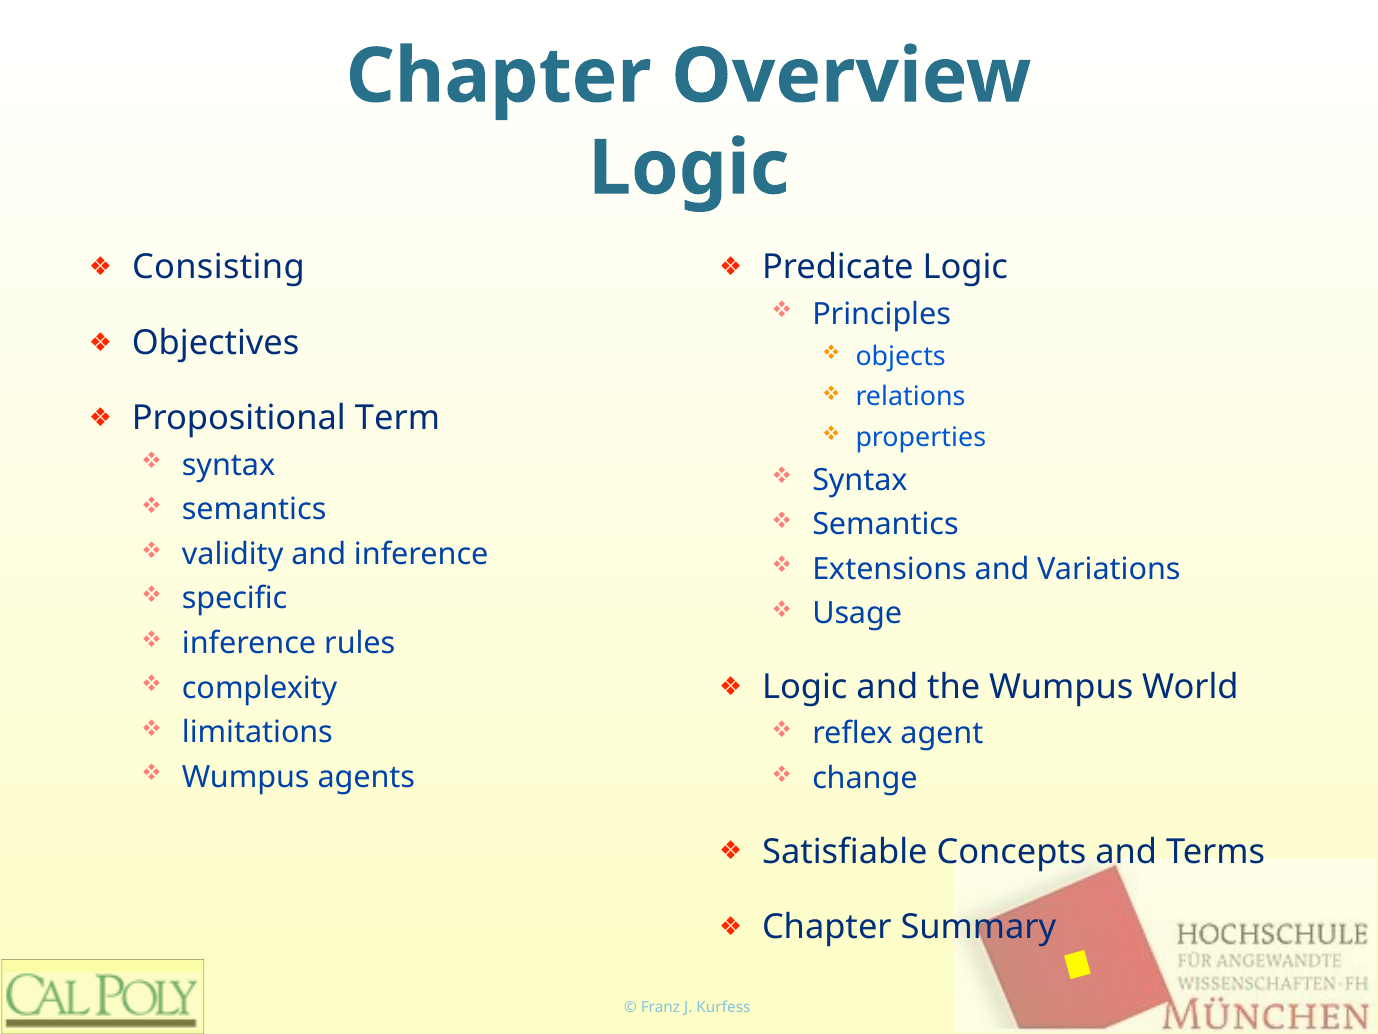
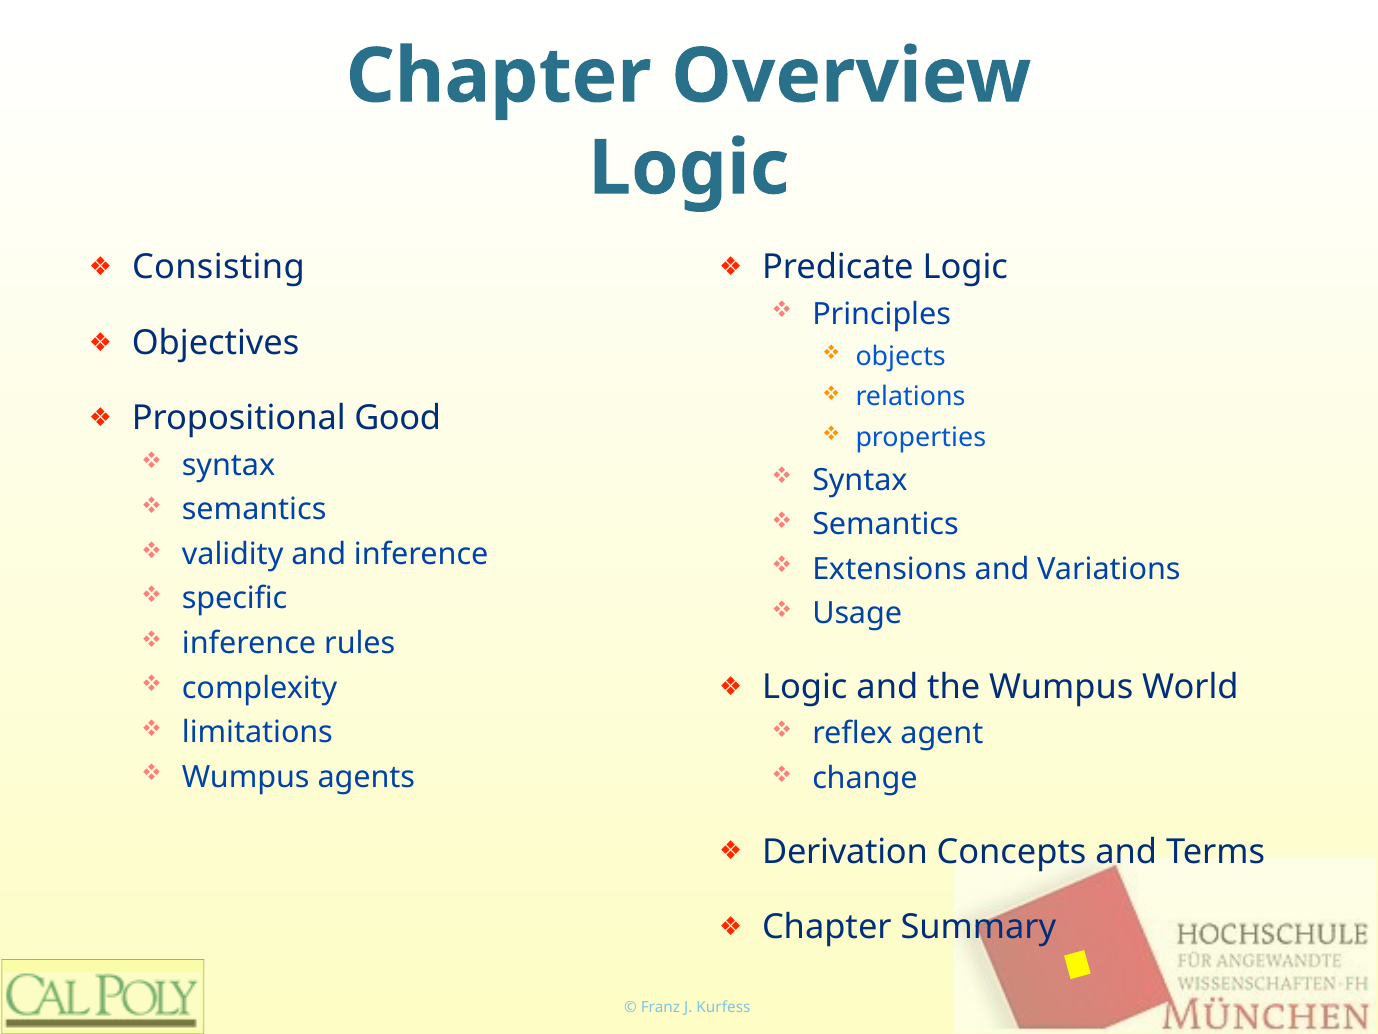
Term: Term -> Good
Satisfiable: Satisfiable -> Derivation
